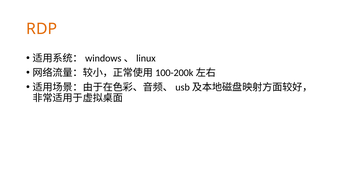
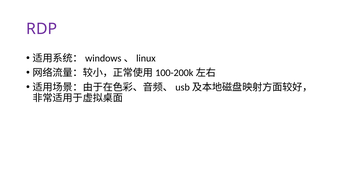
RDP colour: orange -> purple
